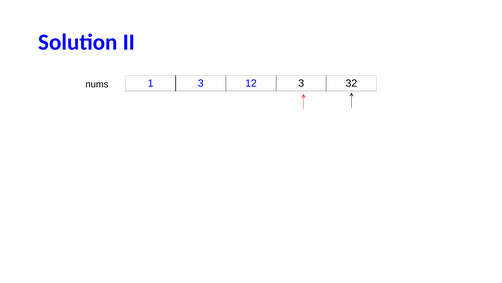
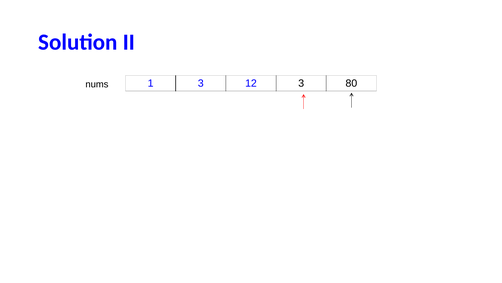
32: 32 -> 80
